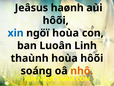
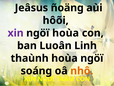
haønh: haønh -> ñoäng
xin at (16, 33) colour: blue -> purple
hoùa hôõi: hôõi -> ngöï
